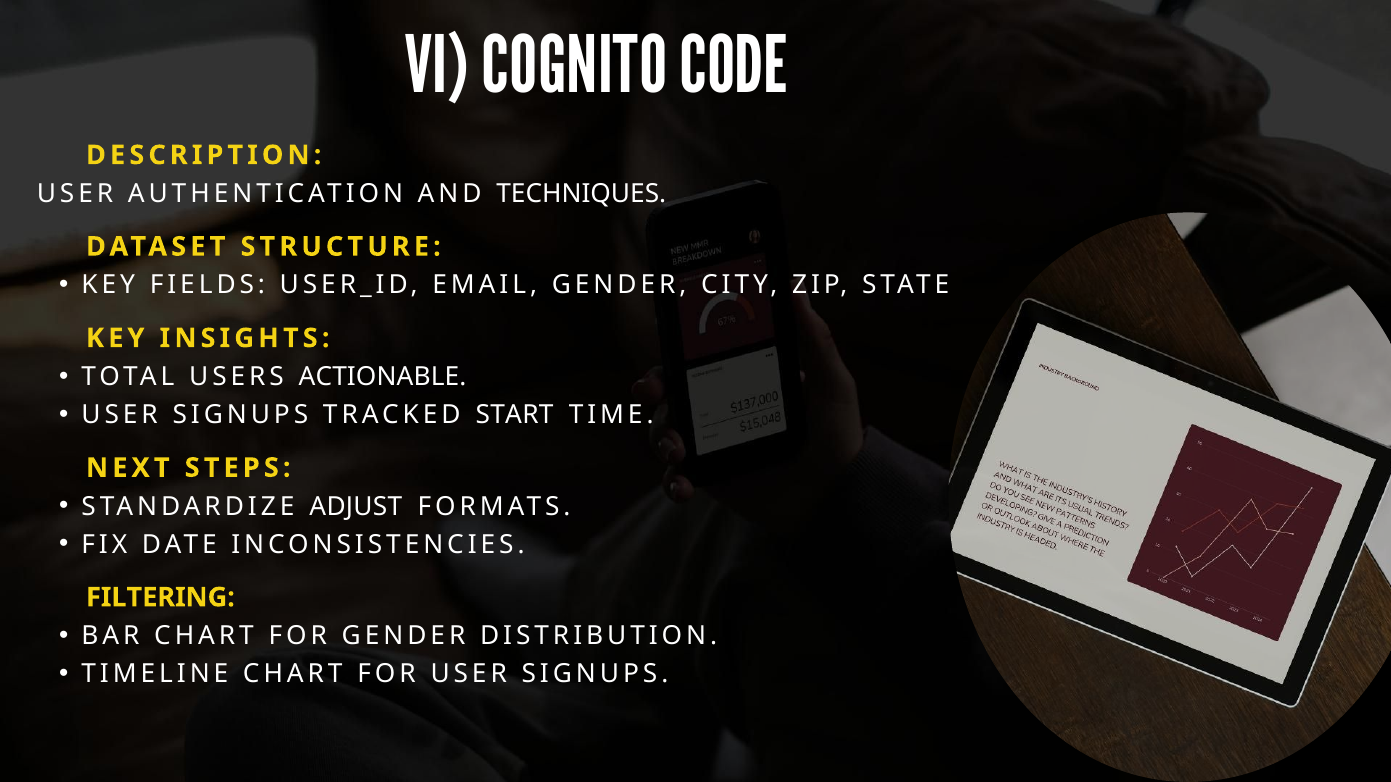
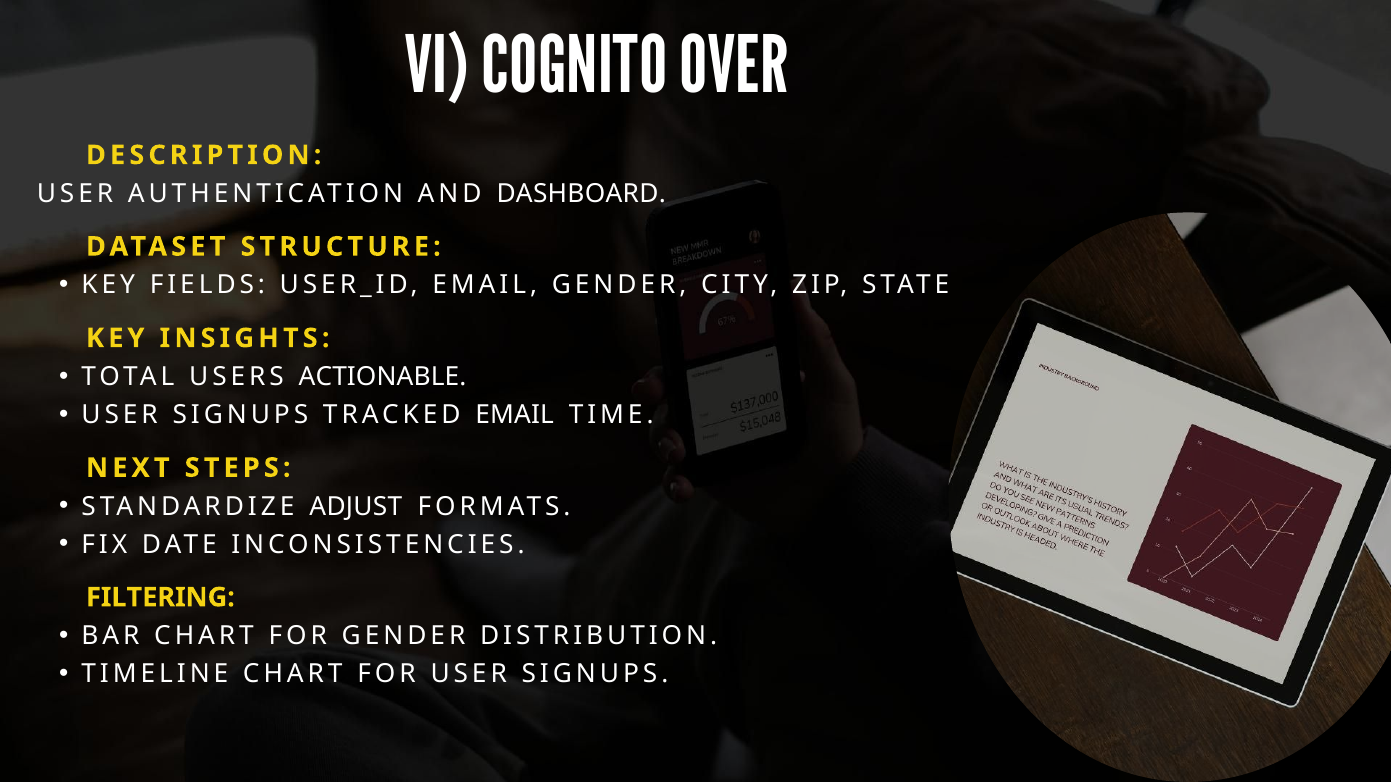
CODE: CODE -> OVER
TECHNIQUES: TECHNIQUES -> DASHBOARD
TRACKED START: START -> EMAIL
